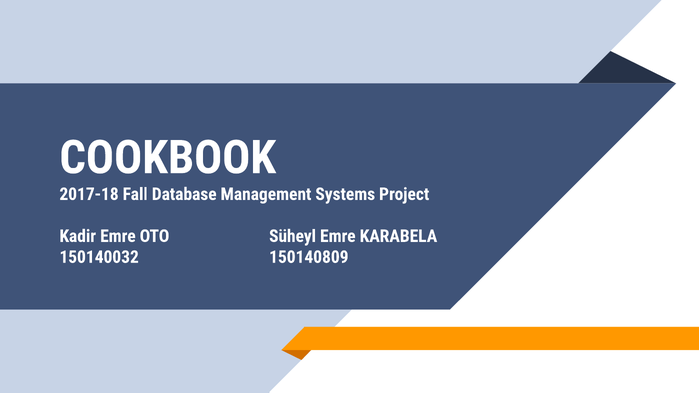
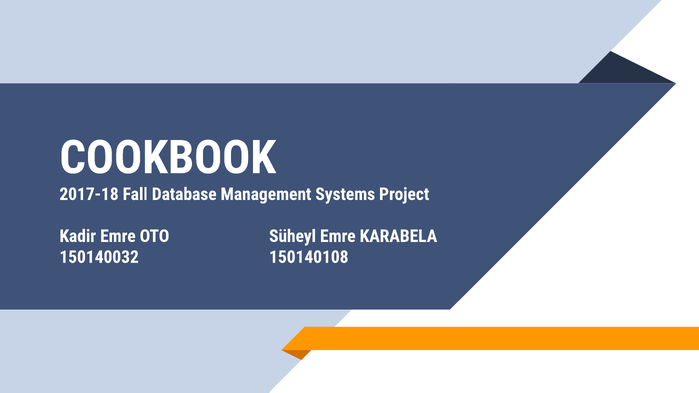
150140809: 150140809 -> 150140108
